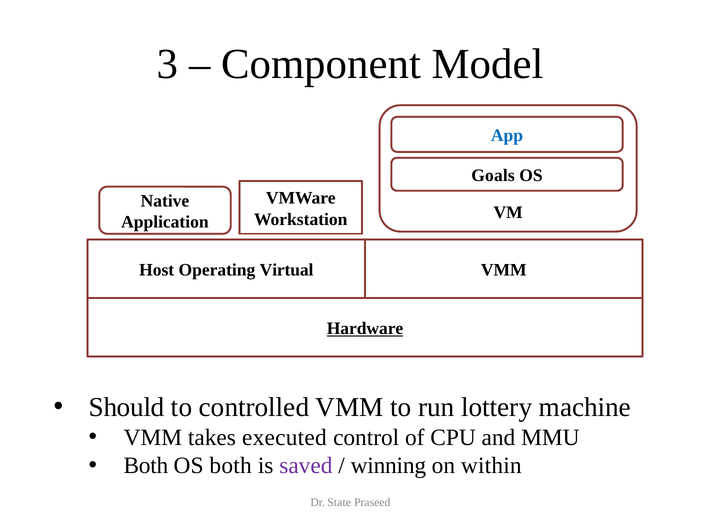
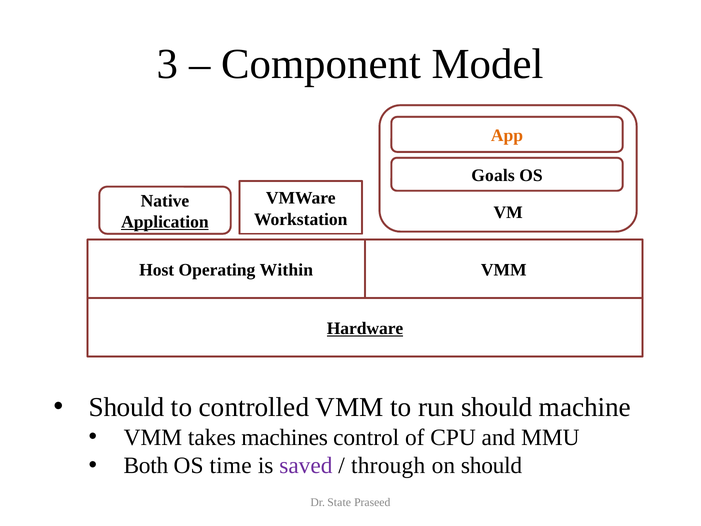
App colour: blue -> orange
Application underline: none -> present
Virtual: Virtual -> Within
run lottery: lottery -> should
executed: executed -> machines
OS both: both -> time
winning: winning -> through
on within: within -> should
